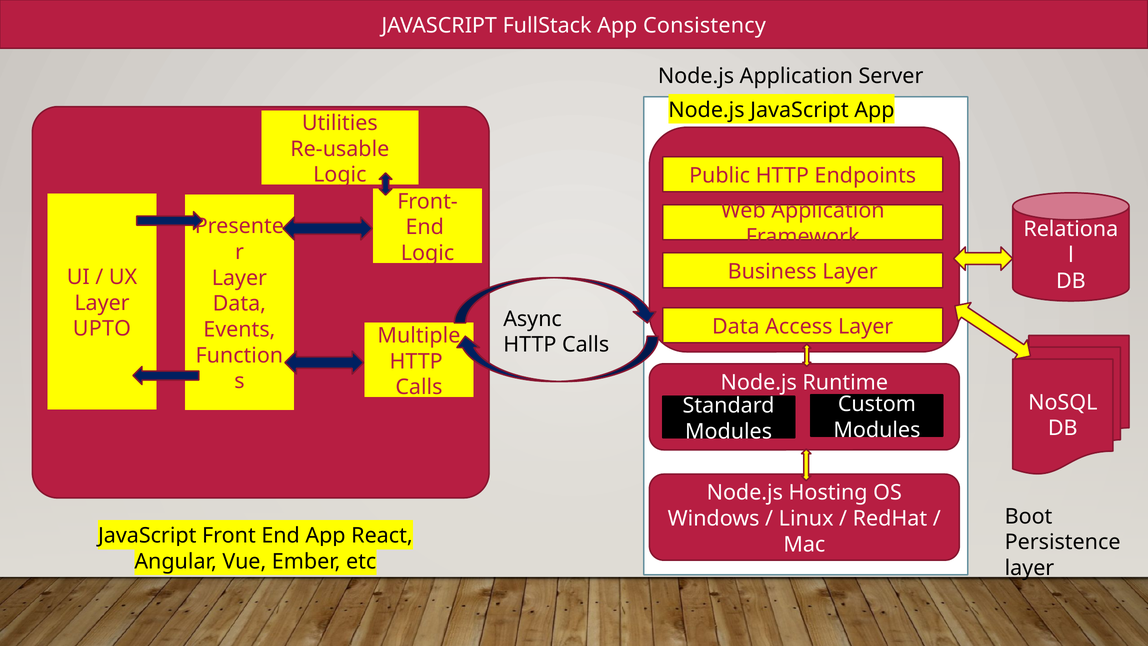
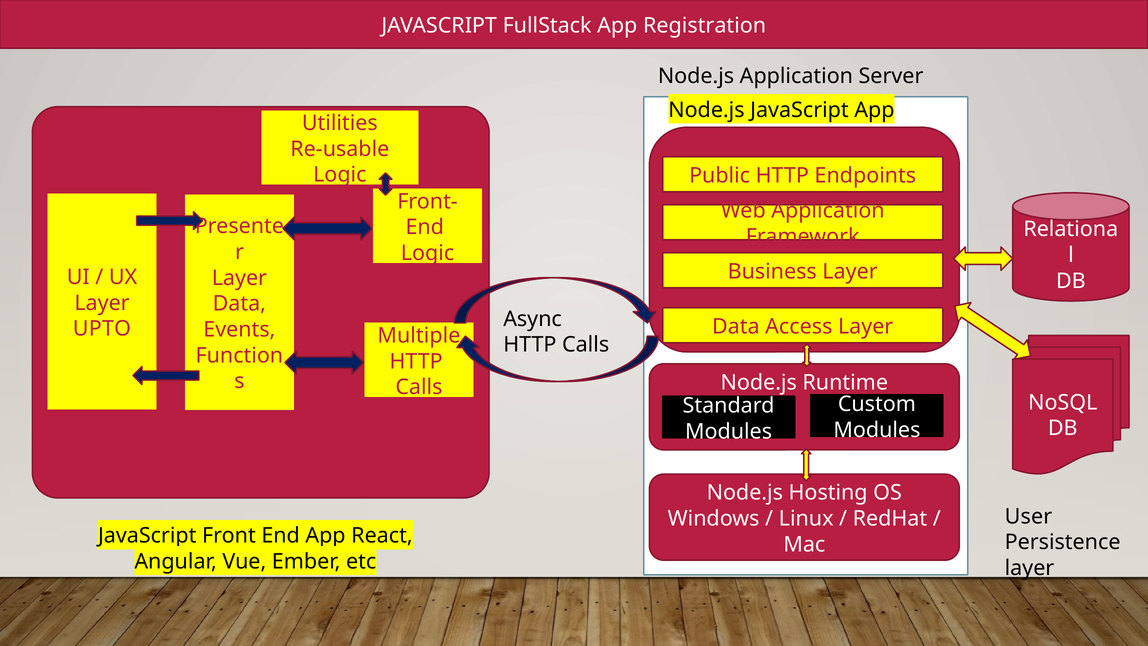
Consistency: Consistency -> Registration
Boot: Boot -> User
